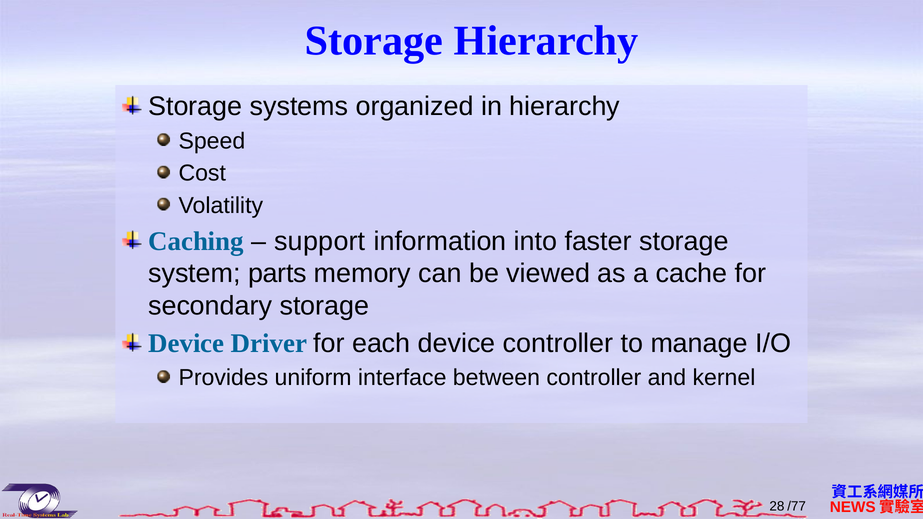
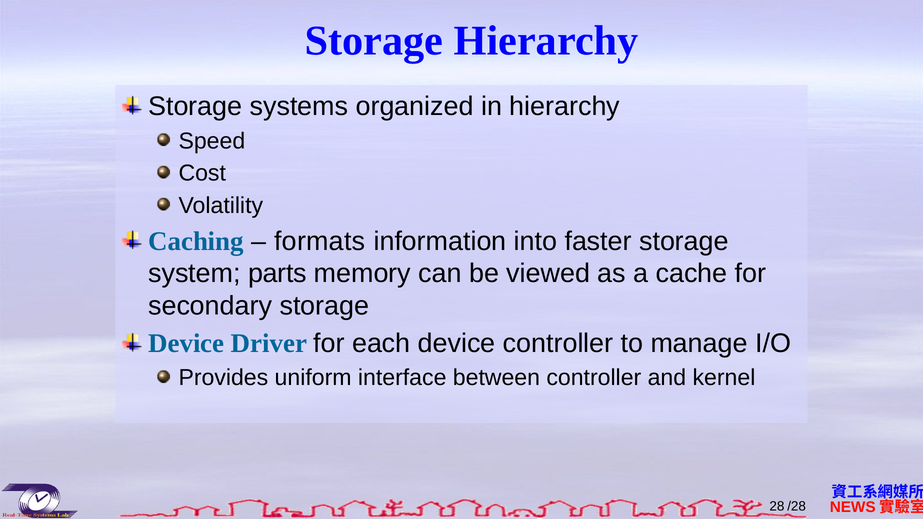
support: support -> formats
/77: /77 -> /28
